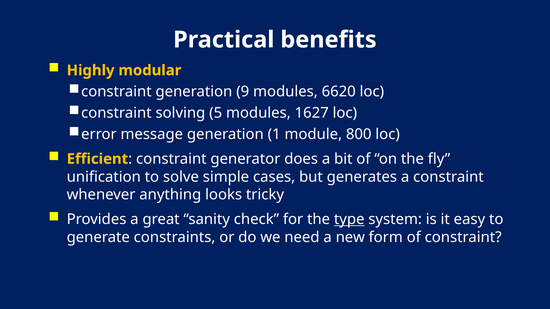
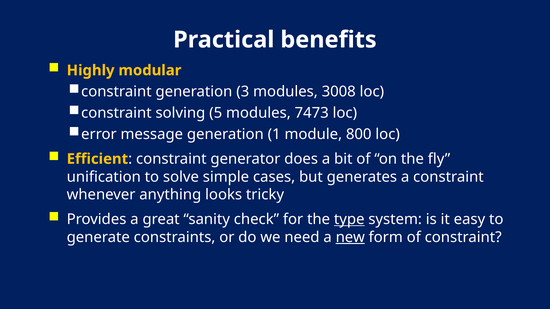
9: 9 -> 3
6620: 6620 -> 3008
1627: 1627 -> 7473
new underline: none -> present
